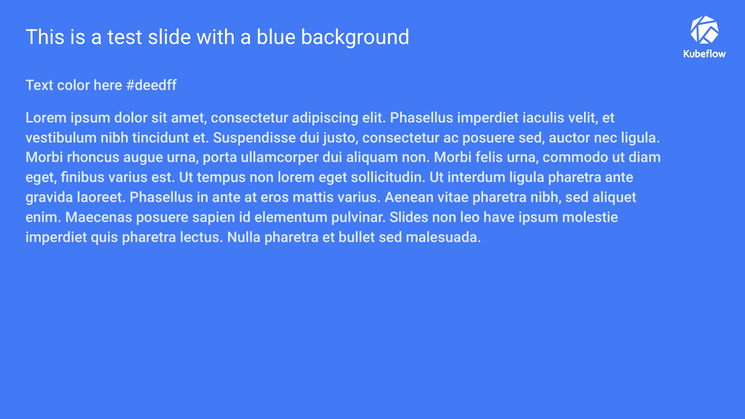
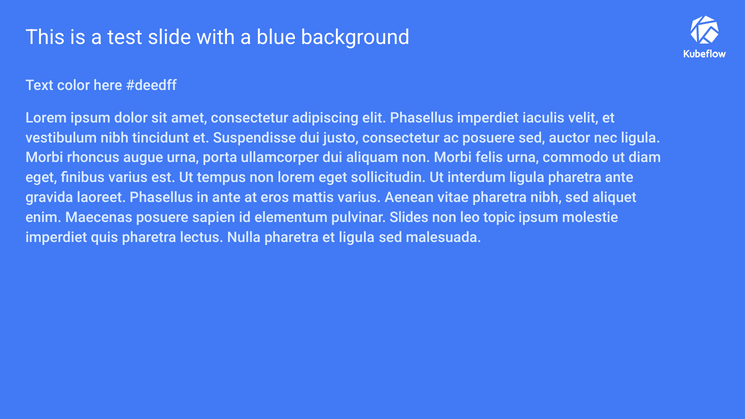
have: have -> topic
et bullet: bullet -> ligula
